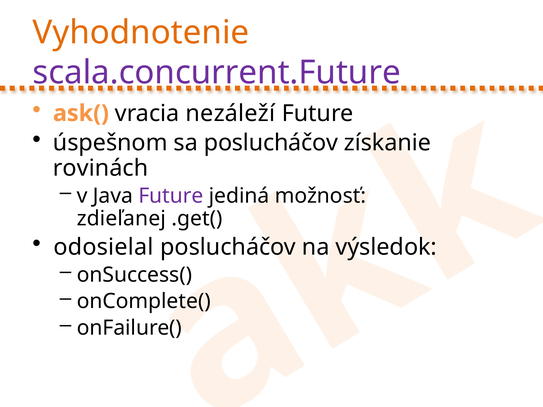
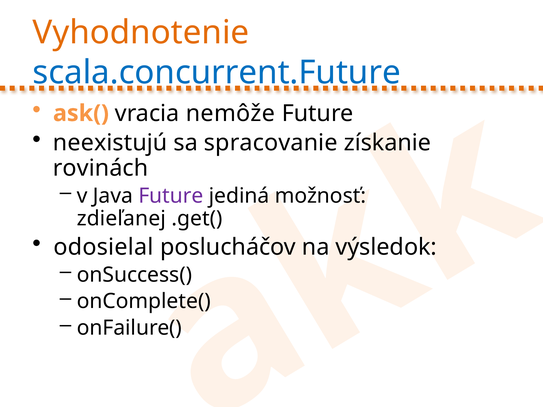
scala.concurrent.Future colour: purple -> blue
nezáleží: nezáleží -> nemôže
úspešnom: úspešnom -> neexistujú
sa poslucháčov: poslucháčov -> spracovanie
